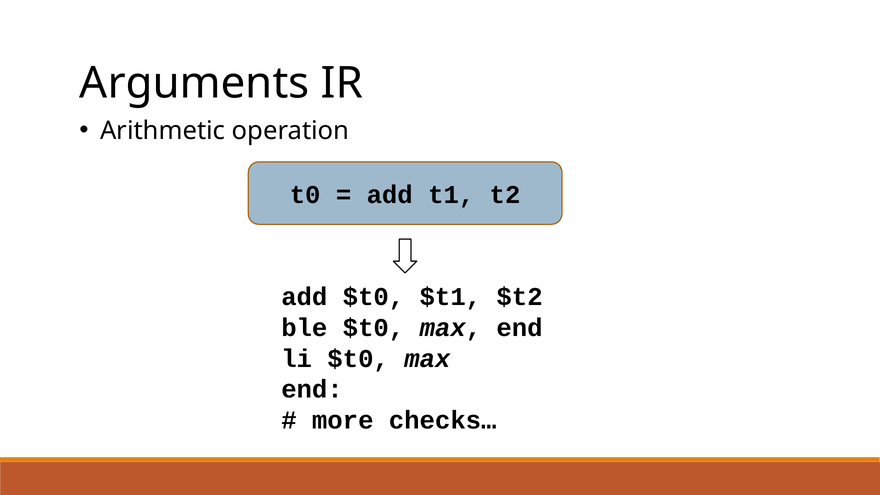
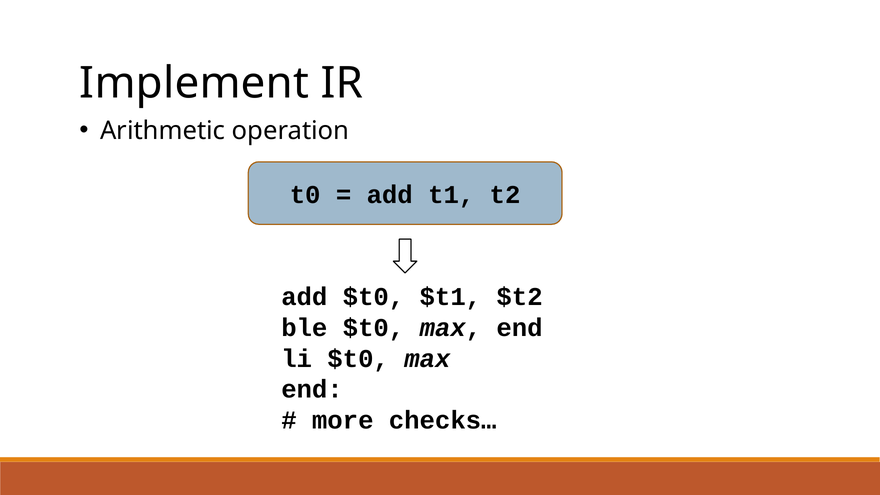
Arguments: Arguments -> Implement
